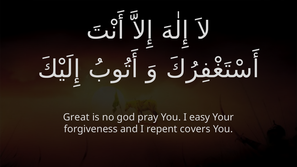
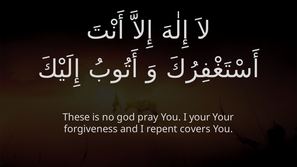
Great: Great -> These
I easy: easy -> your
